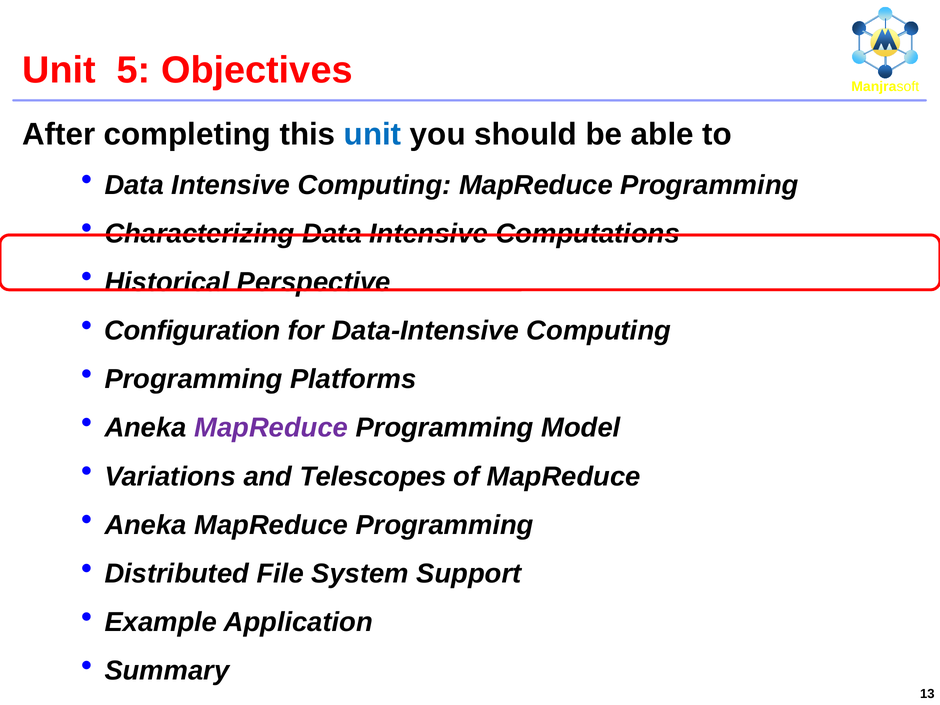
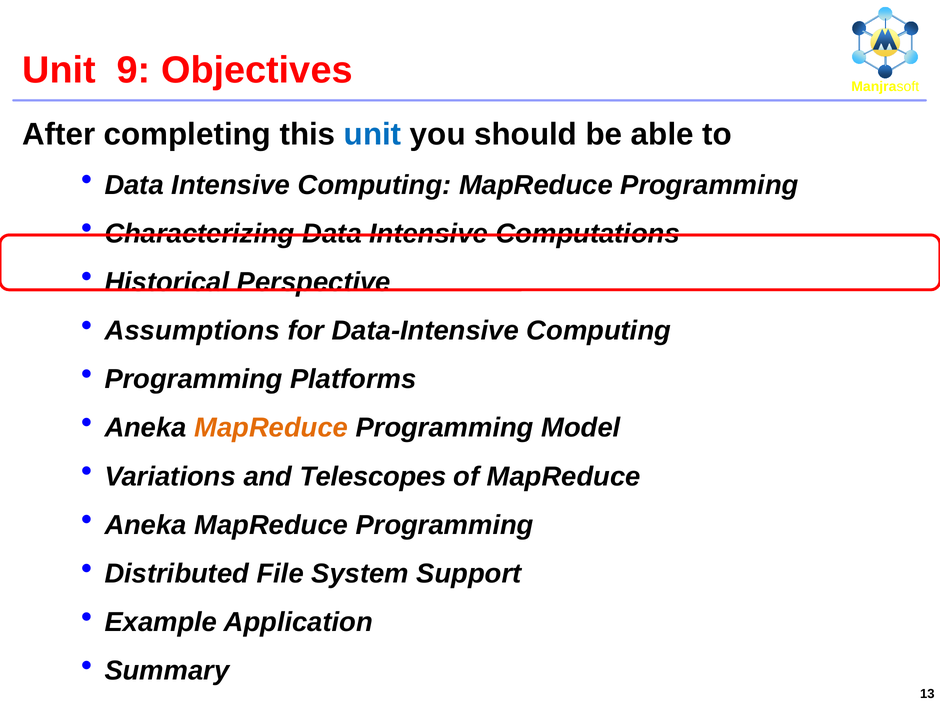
5: 5 -> 9
Configuration: Configuration -> Assumptions
MapReduce at (271, 428) colour: purple -> orange
